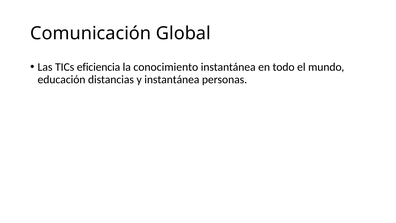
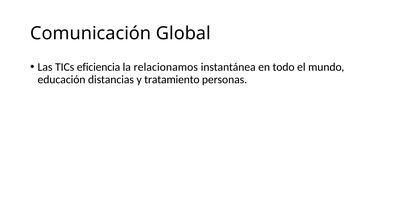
conocimiento: conocimiento -> relacionamos
y instantánea: instantánea -> tratamiento
